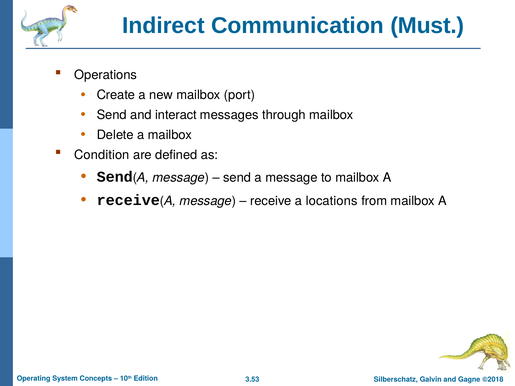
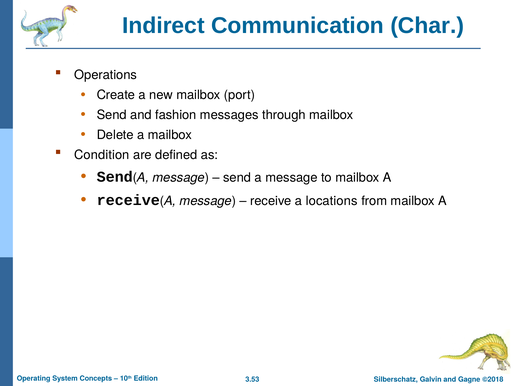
Must: Must -> Char
interact: interact -> fashion
